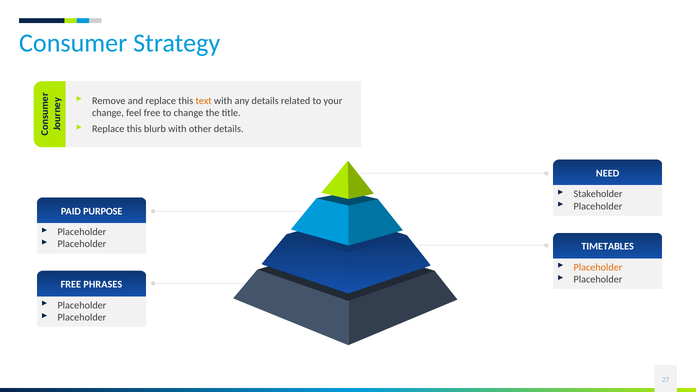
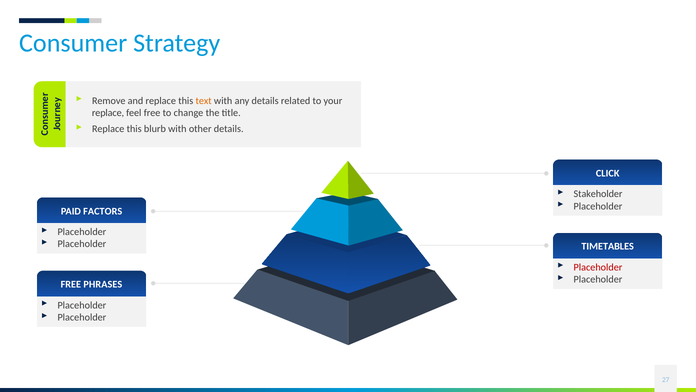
change at (108, 113): change -> replace
NEED: NEED -> CLICK
PURPOSE: PURPOSE -> FACTORS
Placeholder at (598, 267) colour: orange -> red
